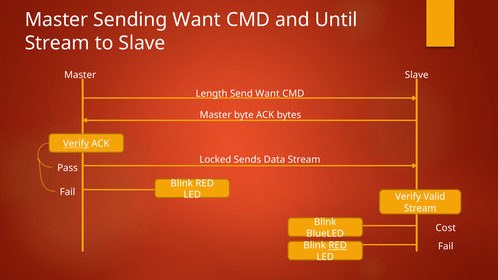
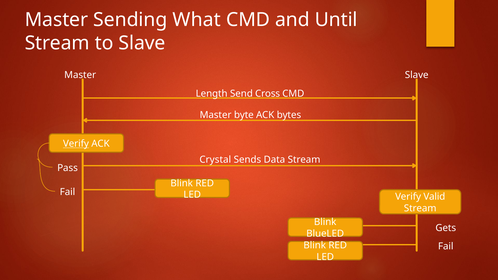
Sending Want: Want -> What
Send Want: Want -> Cross
Locked: Locked -> Crystal
Cost: Cost -> Gets
RED at (338, 246) underline: present -> none
